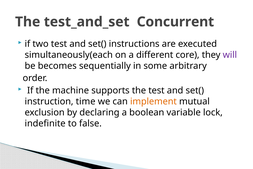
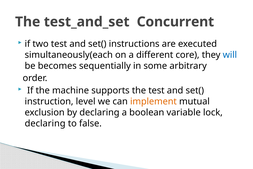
will colour: purple -> blue
time: time -> level
indefinite at (45, 123): indefinite -> declaring
